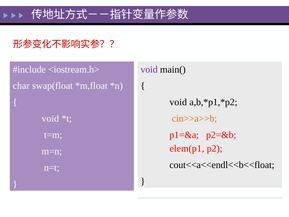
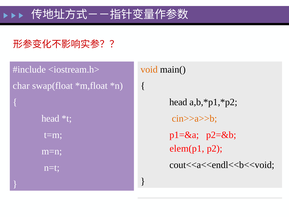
void at (149, 69) colour: purple -> orange
void at (178, 102): void -> head
void at (50, 118): void -> head
cout<<a<<endl<<b<<float: cout<<a<<endl<<b<<float -> cout<<a<<endl<<b<<void
